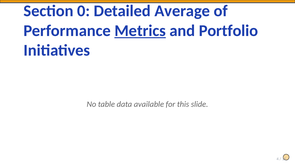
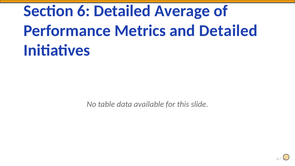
0: 0 -> 6
Metrics underline: present -> none
and Portfolio: Portfolio -> Detailed
